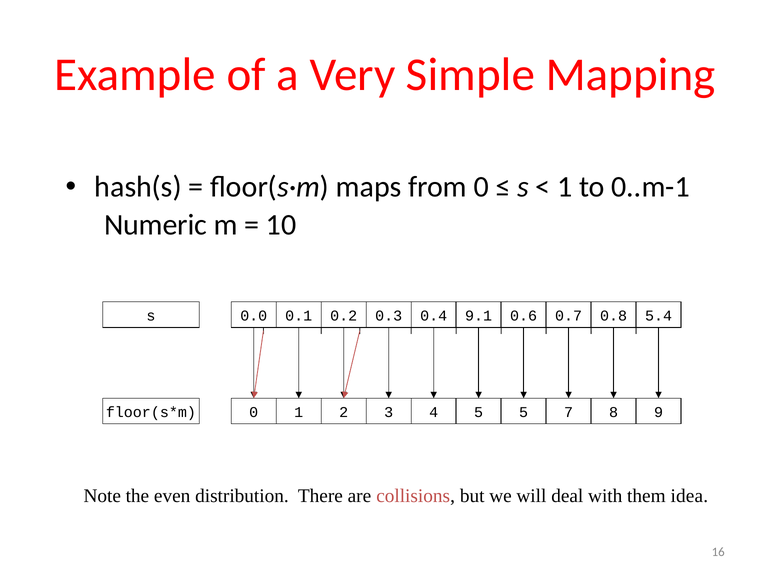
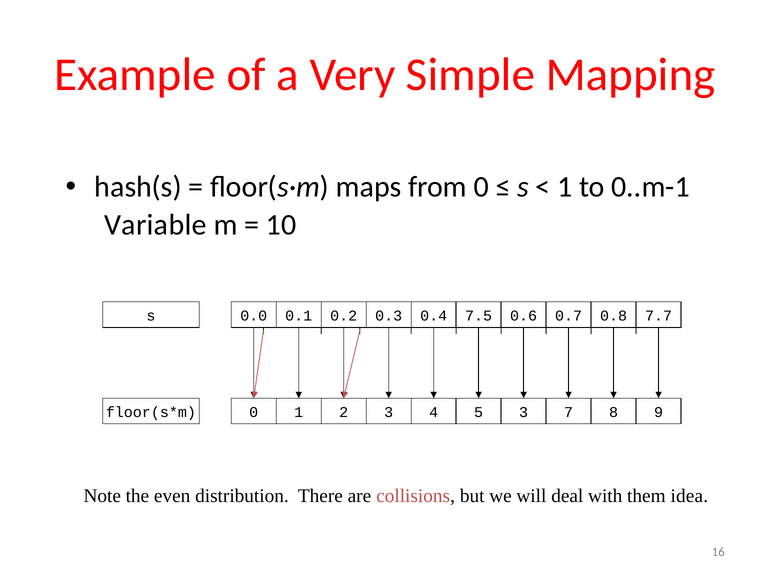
Numeric: Numeric -> Variable
9.1: 9.1 -> 7.5
5.4: 5.4 -> 7.7
5 5: 5 -> 3
